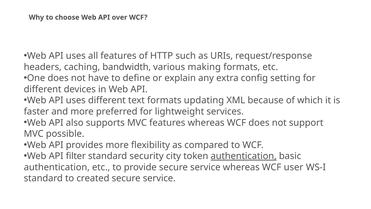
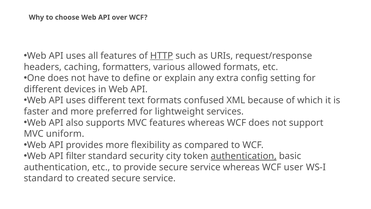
HTTP underline: none -> present
bandwidth: bandwidth -> formatters
making: making -> allowed
updating: updating -> confused
possible: possible -> uniform
